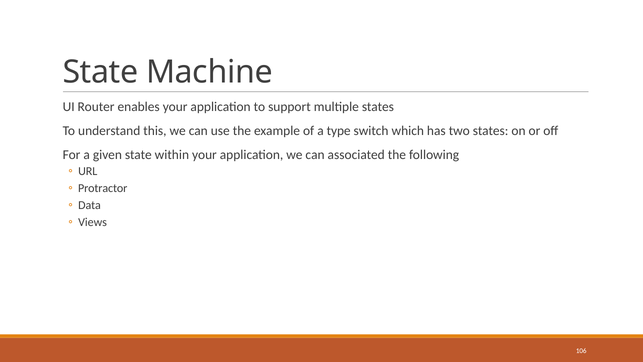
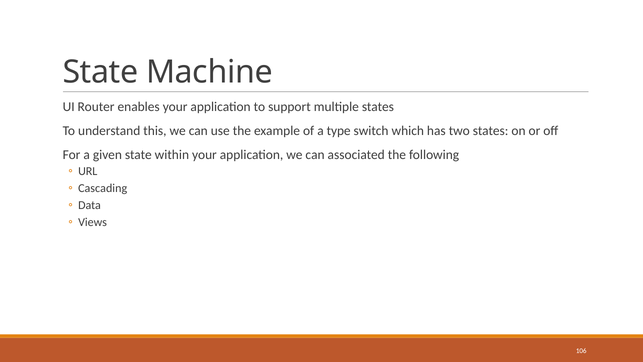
Protractor: Protractor -> Cascading
